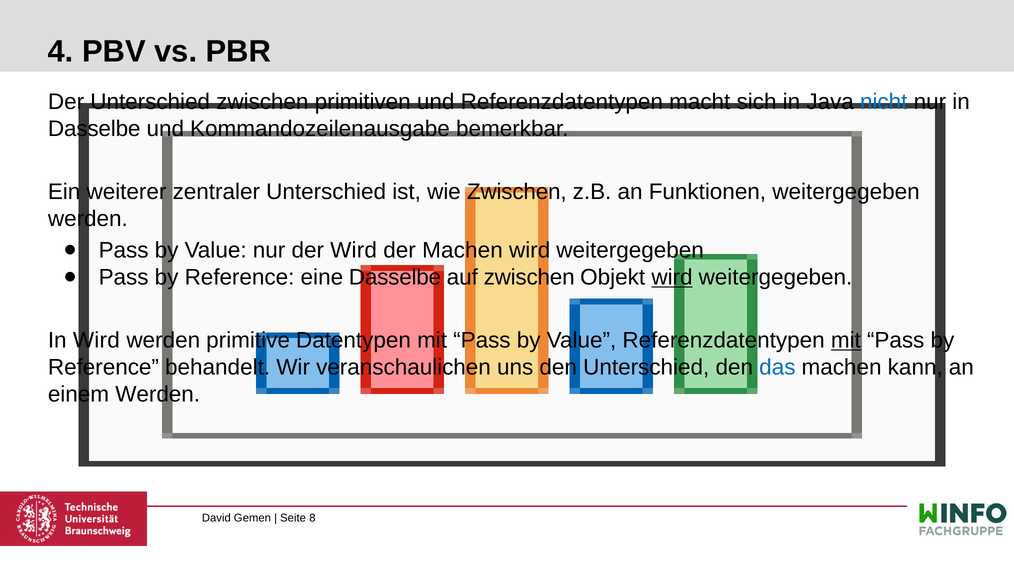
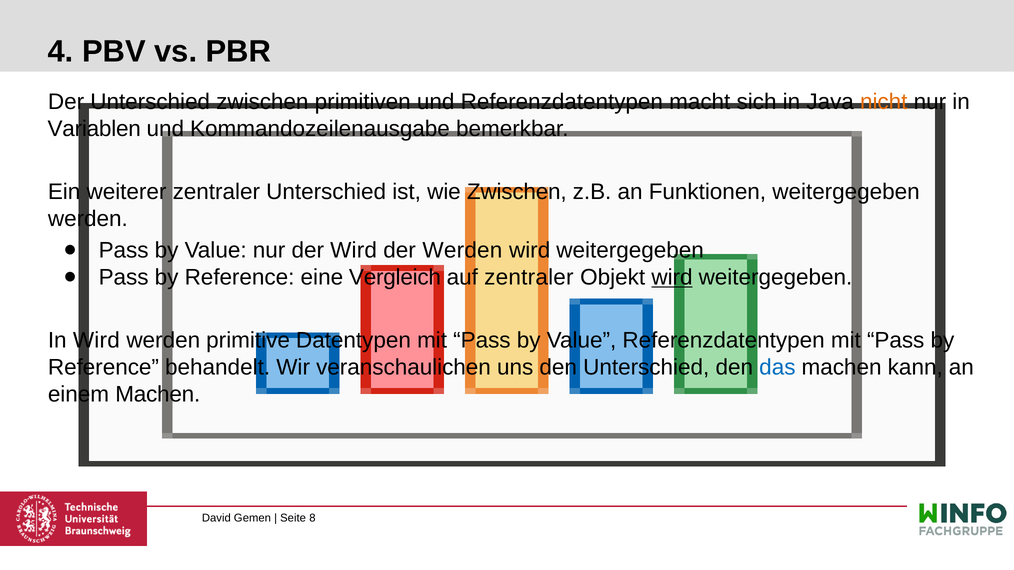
nicht colour: blue -> orange
Dasselbe at (94, 129): Dasselbe -> Variablen
der Machen: Machen -> Werden
eine Dasselbe: Dasselbe -> Vergleich
auf zwischen: zwischen -> zentraler
mit at (846, 341) underline: present -> none
einem Werden: Werden -> Machen
